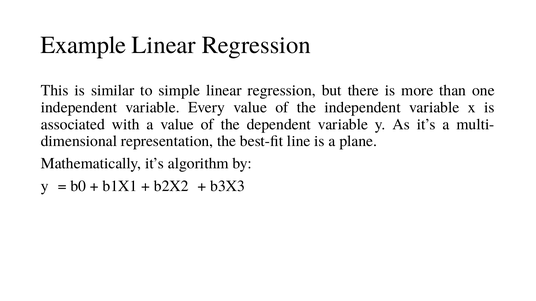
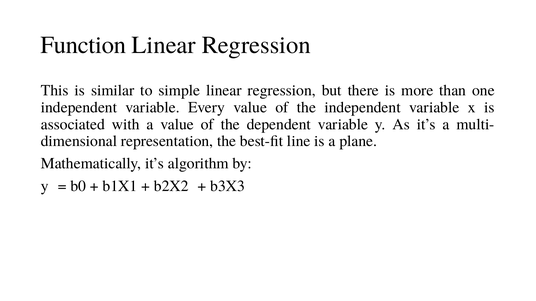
Example: Example -> Function
